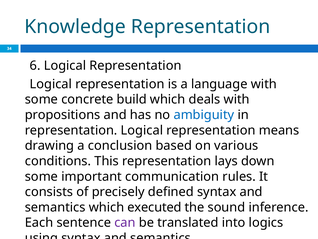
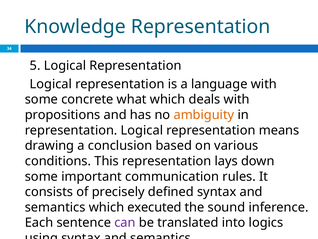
6: 6 -> 5
build: build -> what
ambiguity colour: blue -> orange
